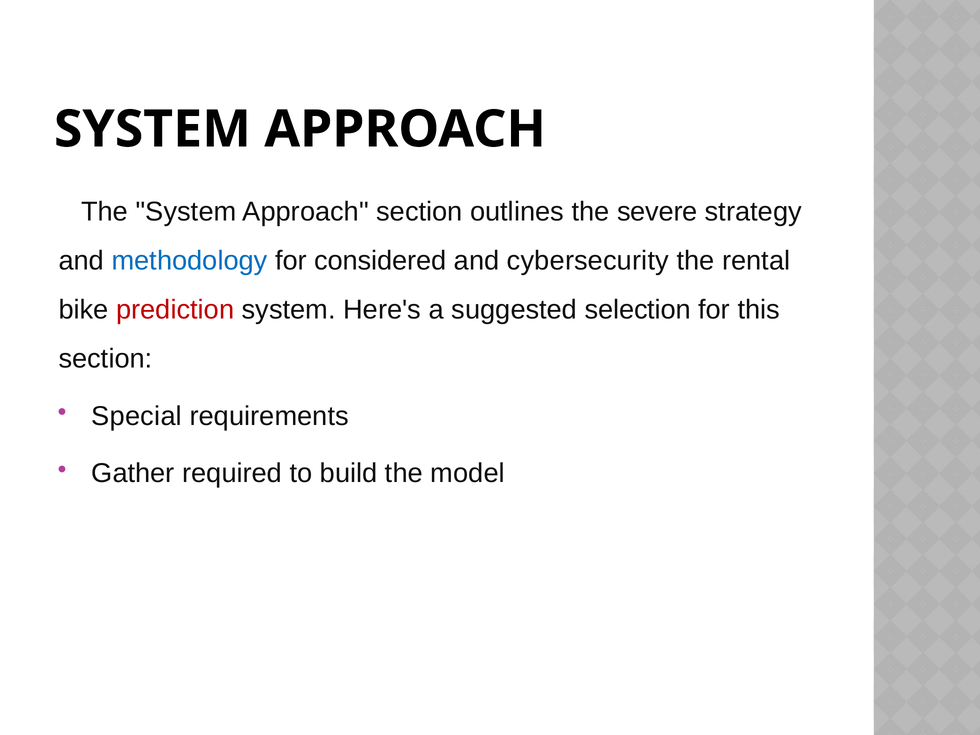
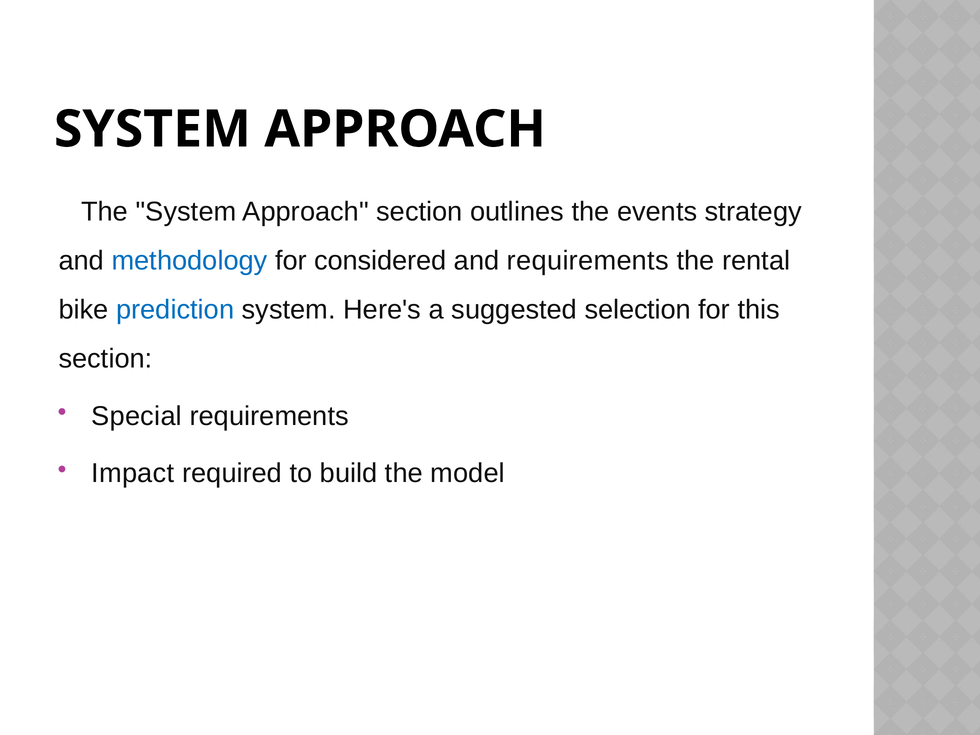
severe: severe -> events
and cybersecurity: cybersecurity -> requirements
prediction colour: red -> blue
Gather: Gather -> Impact
